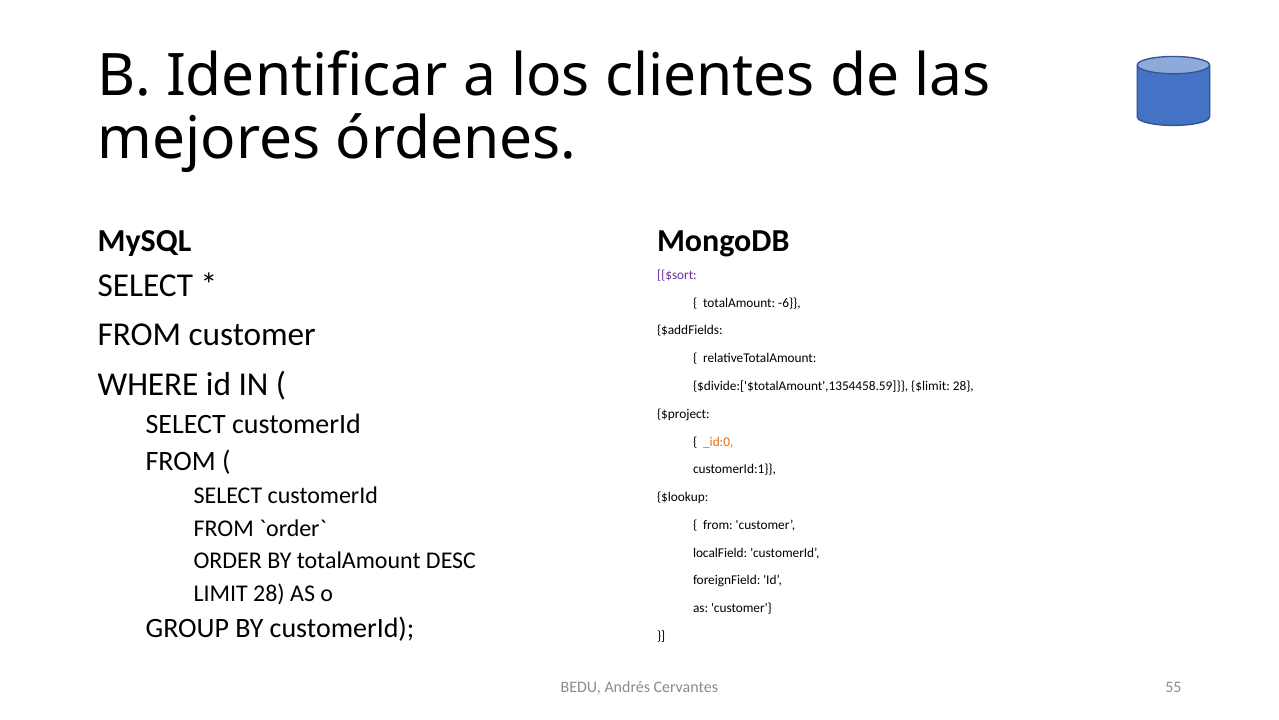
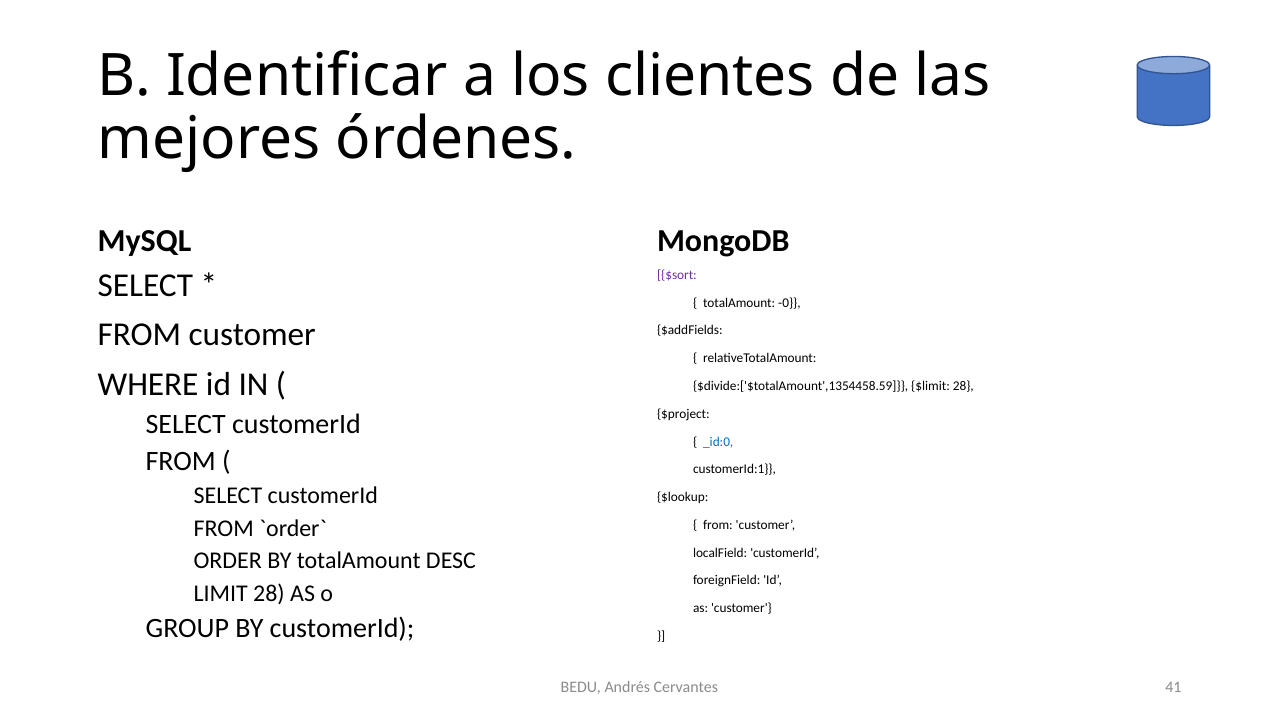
-6: -6 -> -0
_id:0 colour: orange -> blue
55: 55 -> 41
